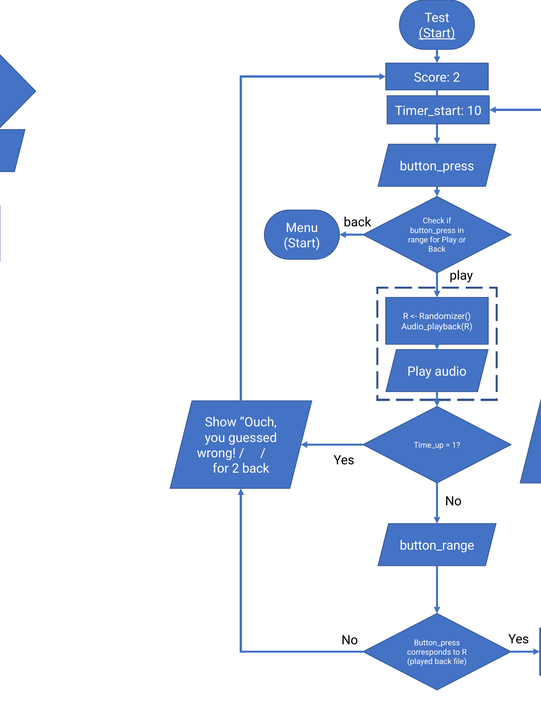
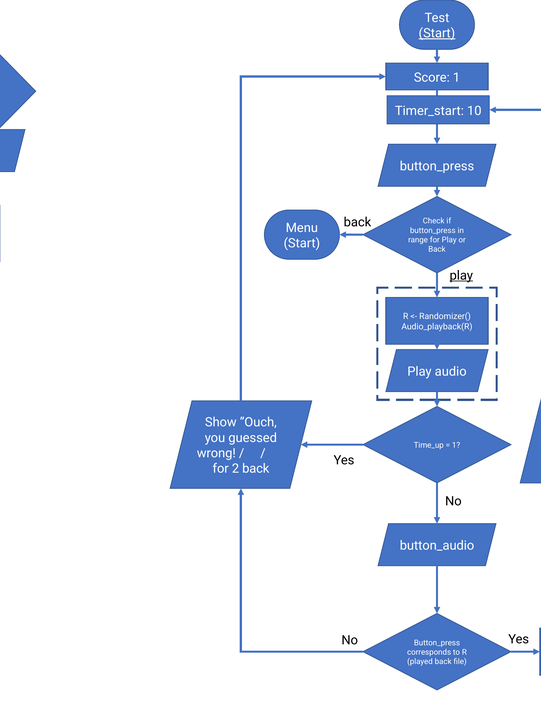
Score 2: 2 -> 1
play at (461, 276) underline: none -> present
button_range: button_range -> button_audio
